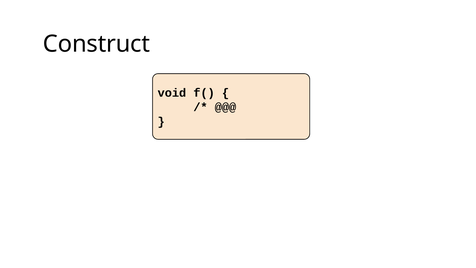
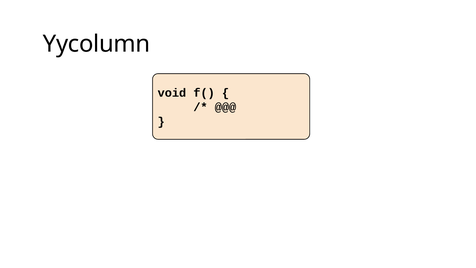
Construct: Construct -> Yycolumn
